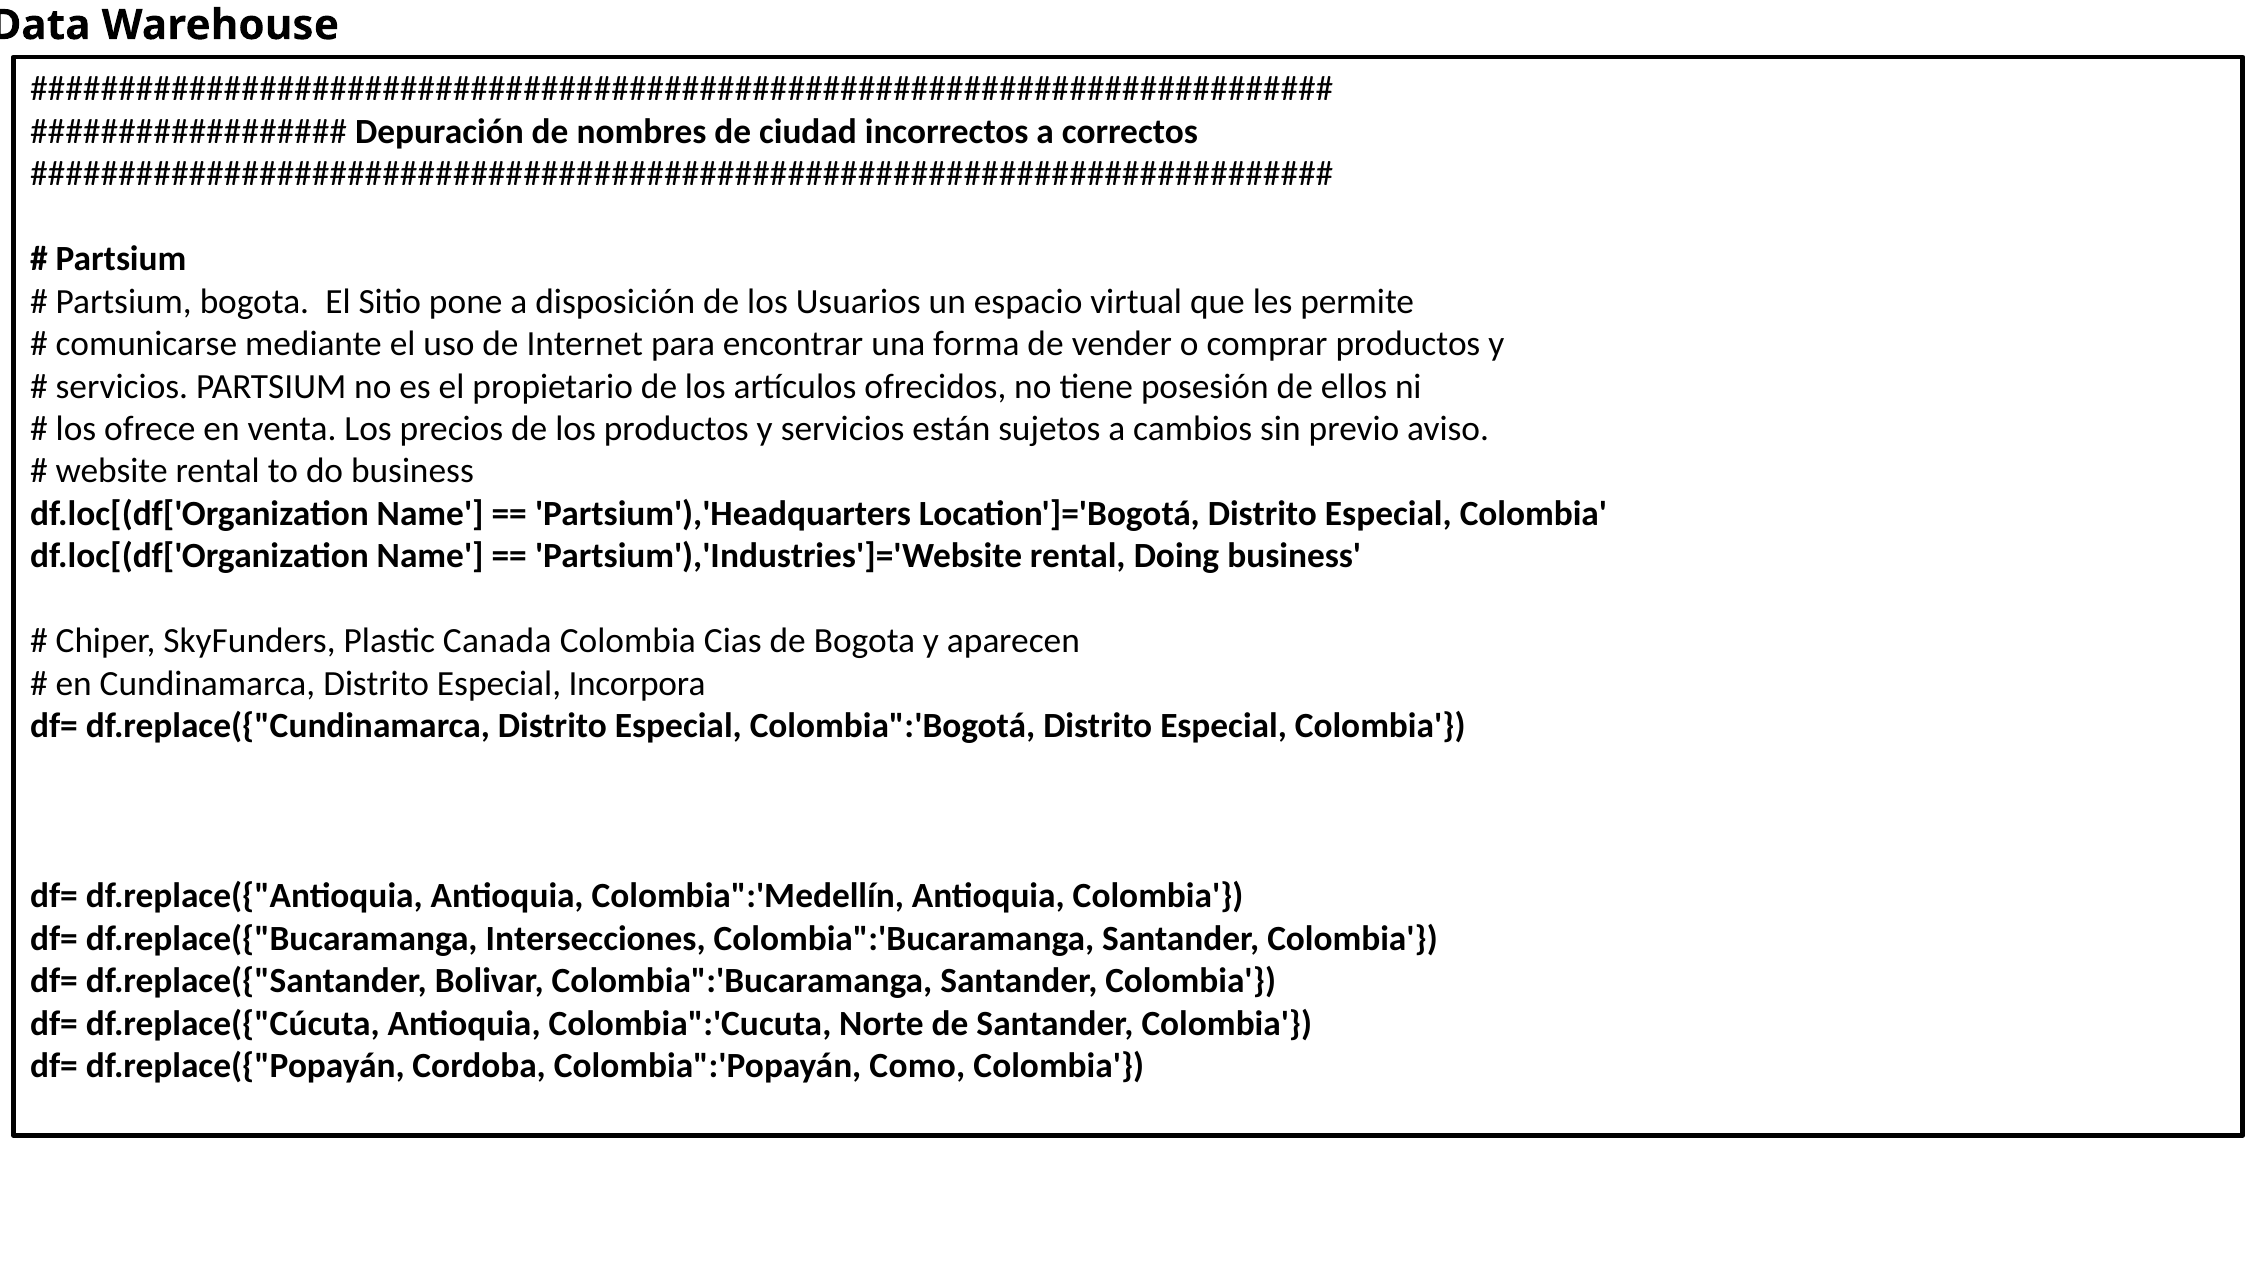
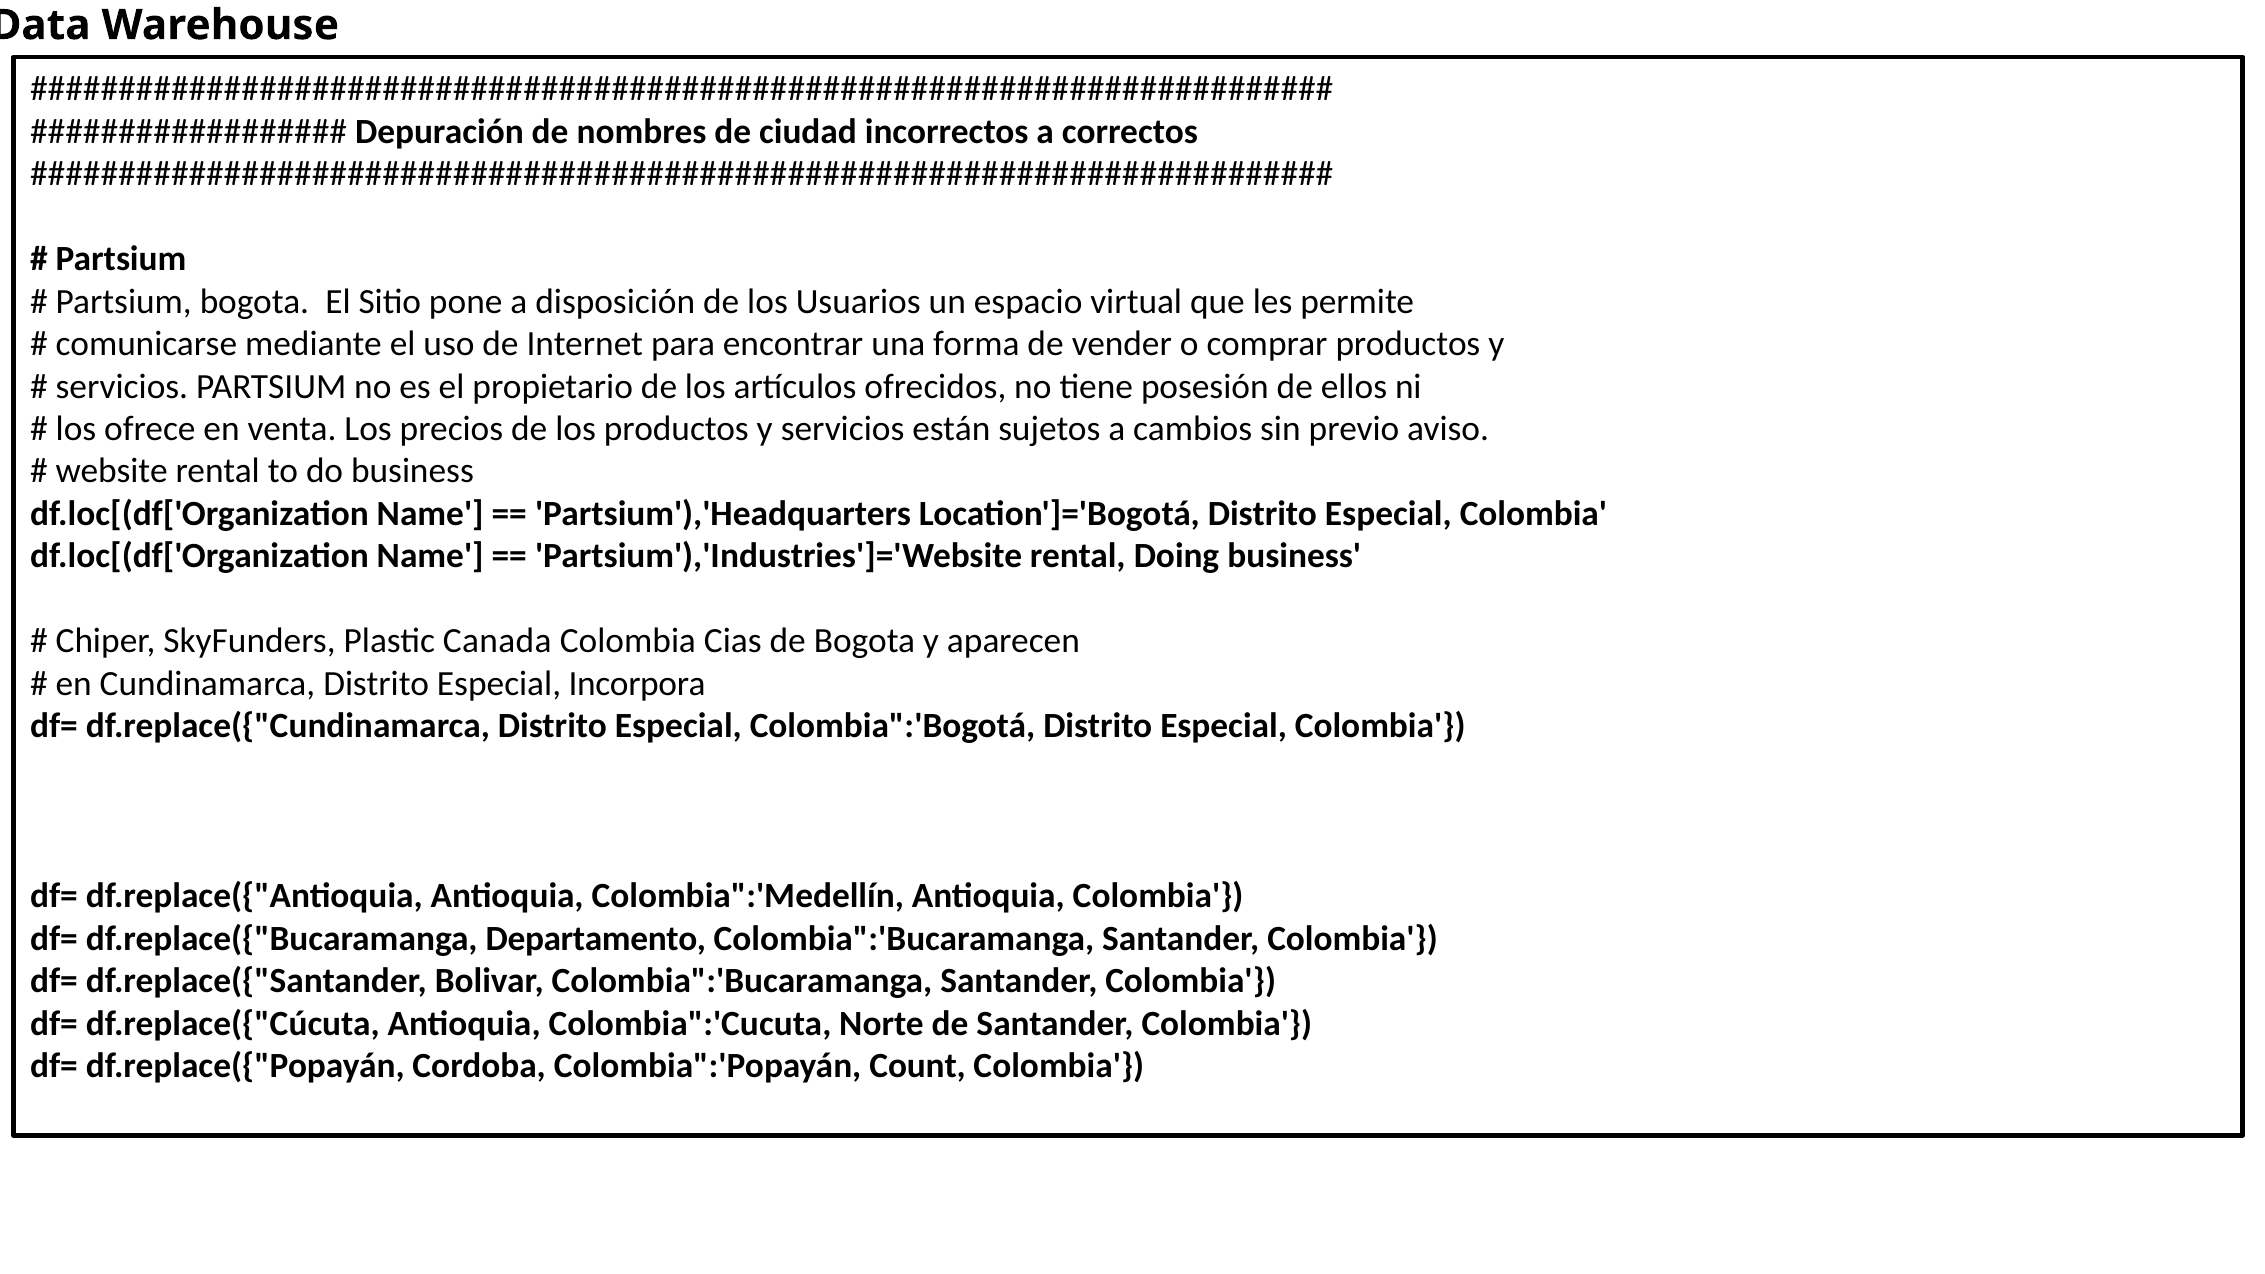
Intersecciones: Intersecciones -> Departamento
Como: Como -> Count
